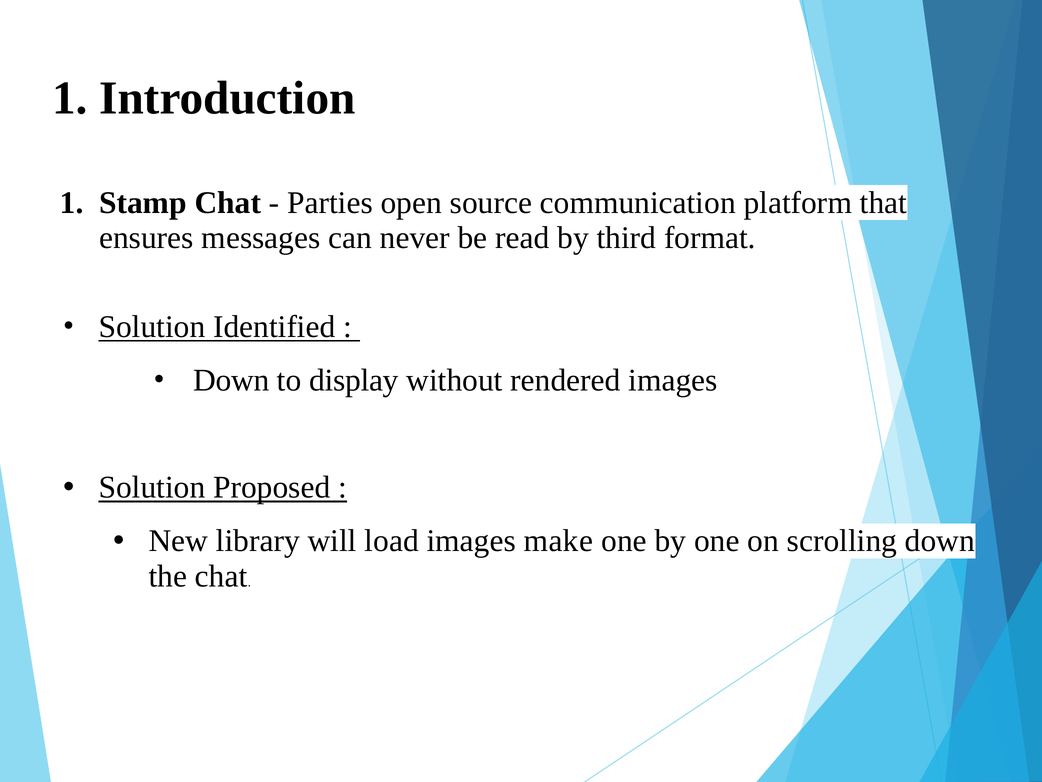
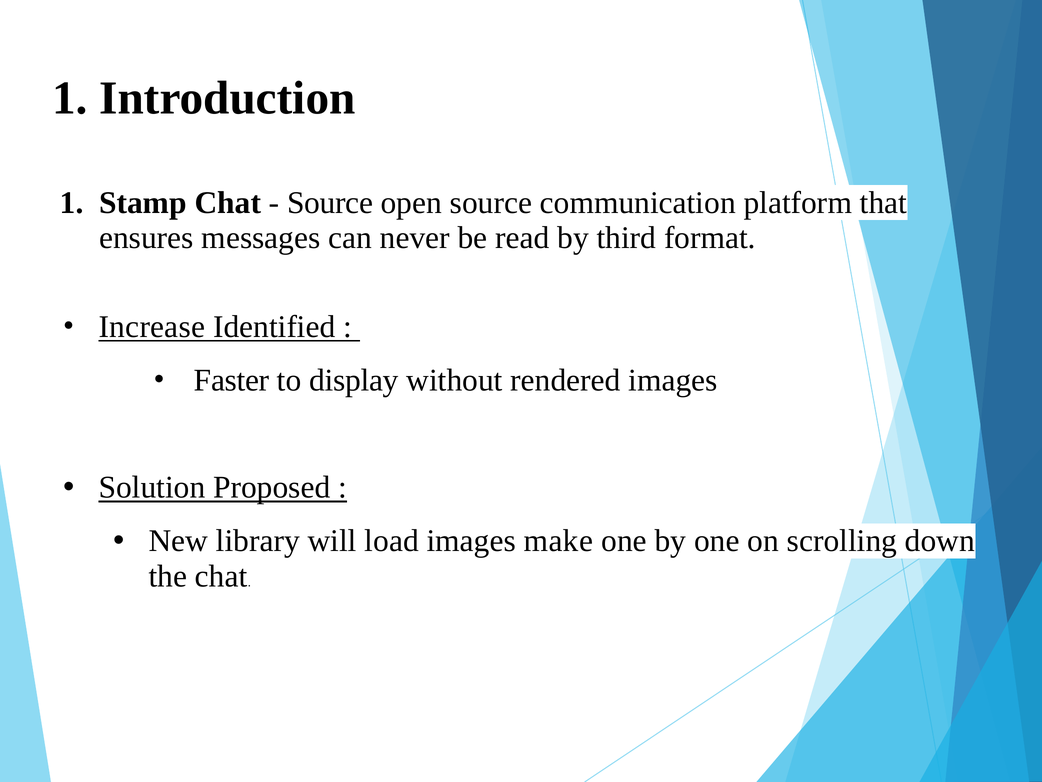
Parties at (330, 203): Parties -> Source
Solution at (152, 327): Solution -> Increase
Down at (232, 380): Down -> Faster
